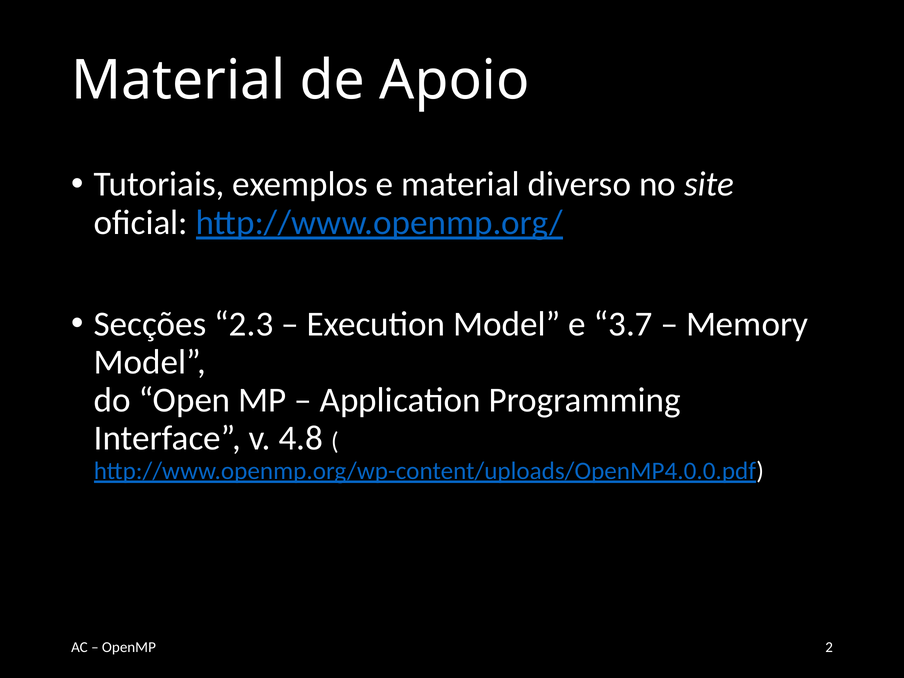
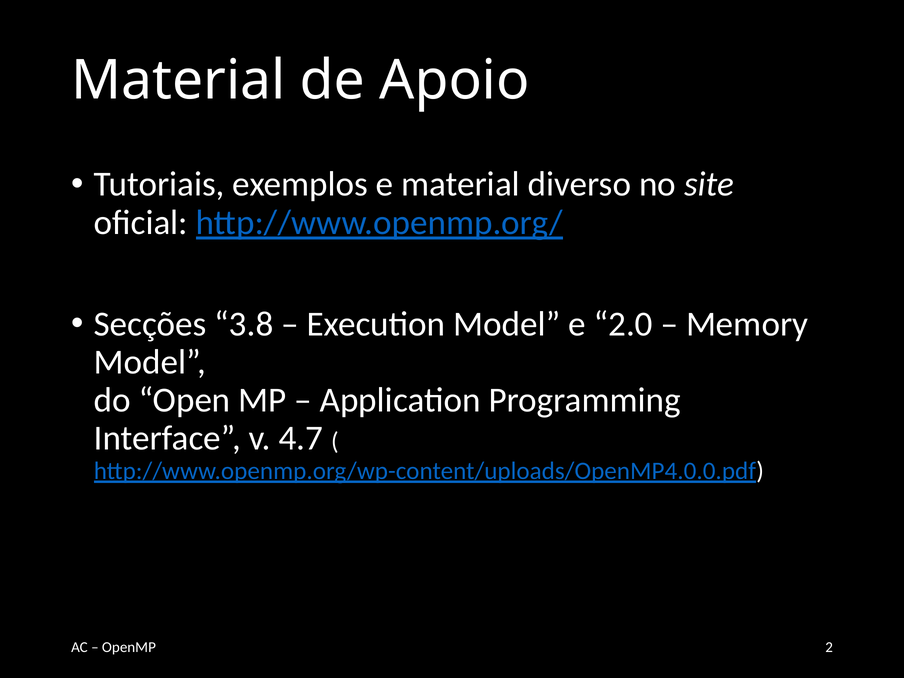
2.3: 2.3 -> 3.8
3.7: 3.7 -> 2.0
4.8: 4.8 -> 4.7
